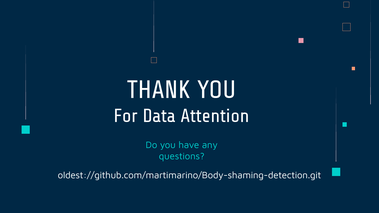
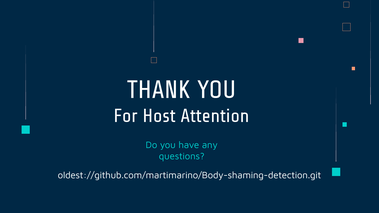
Data: Data -> Host
